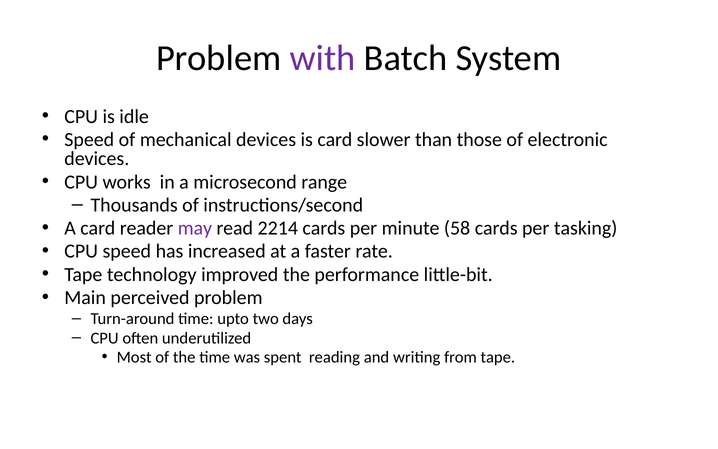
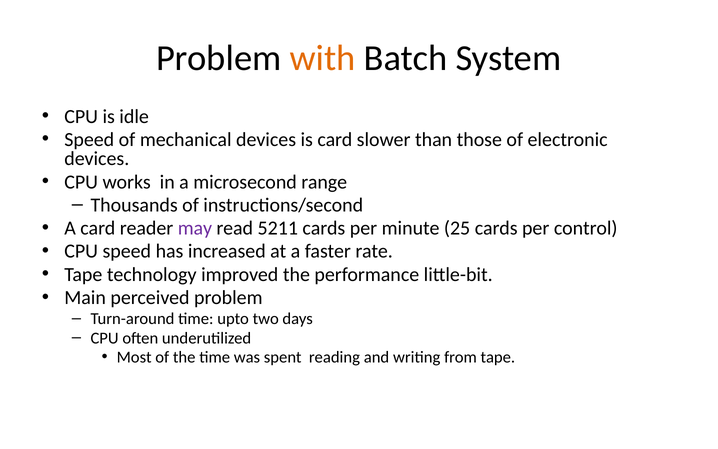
with colour: purple -> orange
2214: 2214 -> 5211
58: 58 -> 25
tasking: tasking -> control
